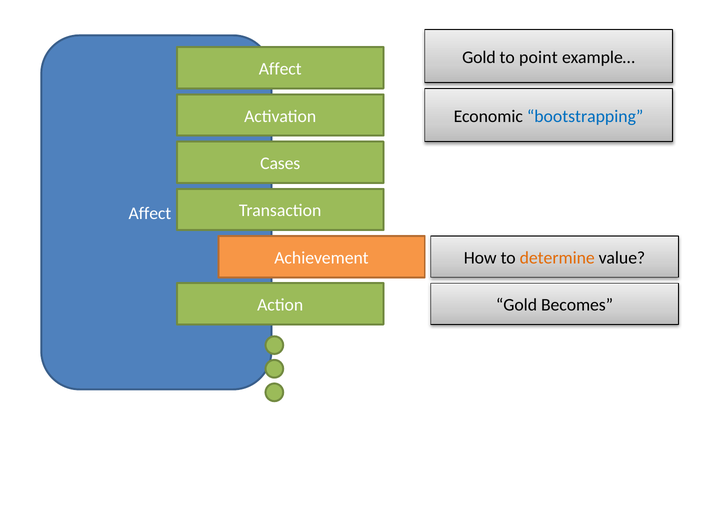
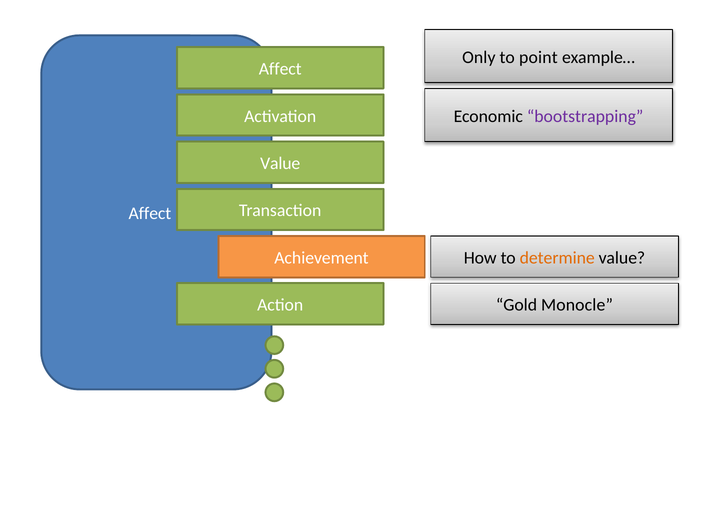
Gold at (479, 57): Gold -> Only
bootstrapping colour: blue -> purple
Cases at (280, 163): Cases -> Value
Becomes: Becomes -> Monocle
